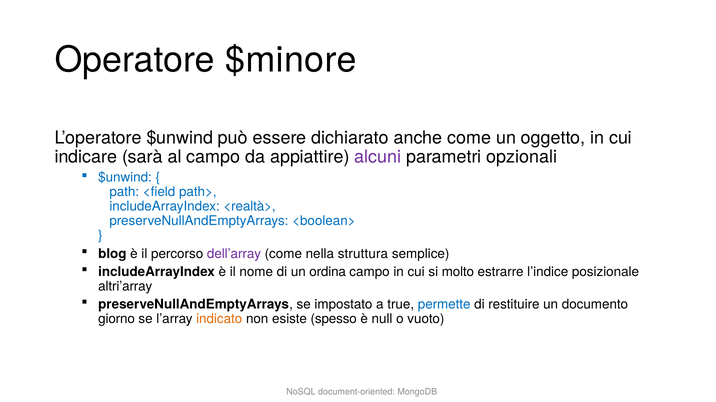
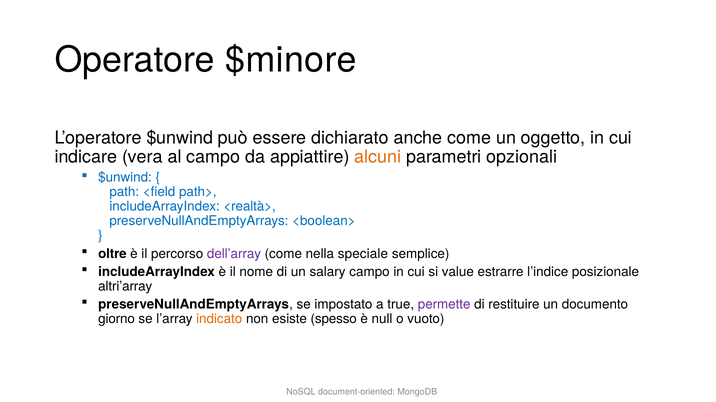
sarà: sarà -> vera
alcuni colour: purple -> orange
blog: blog -> oltre
struttura: struttura -> speciale
ordina: ordina -> salary
molto: molto -> value
permette colour: blue -> purple
